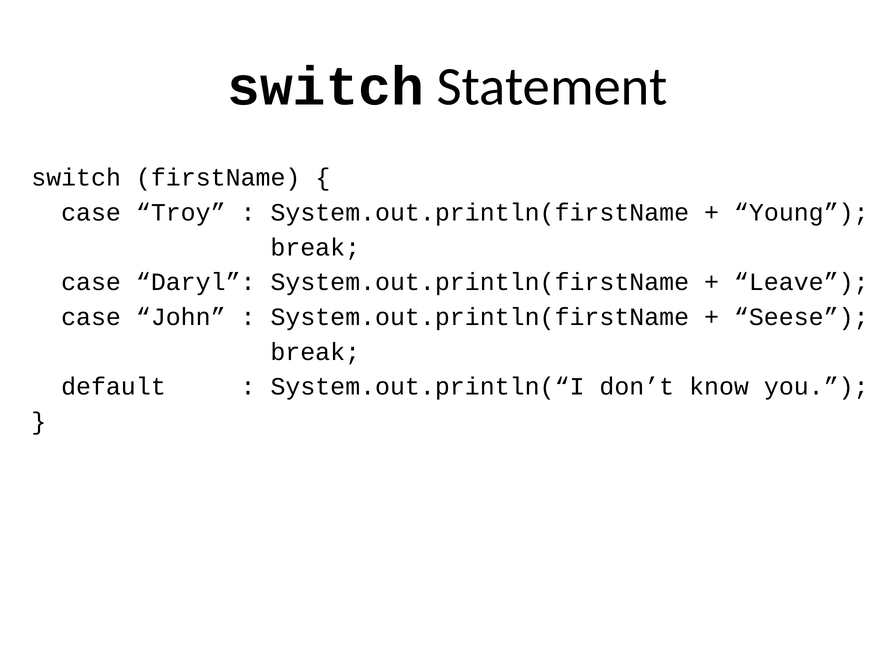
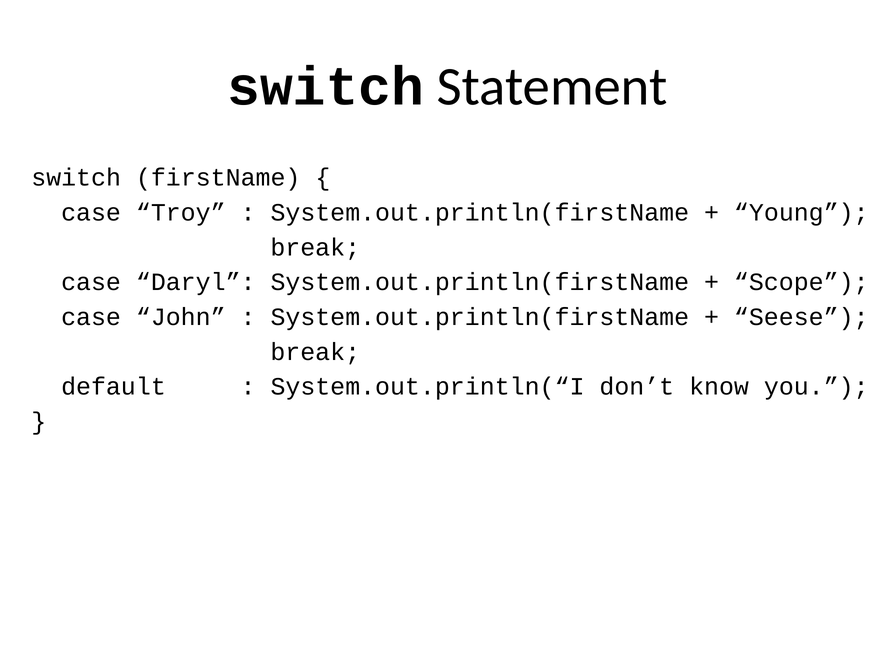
Leave: Leave -> Scope
